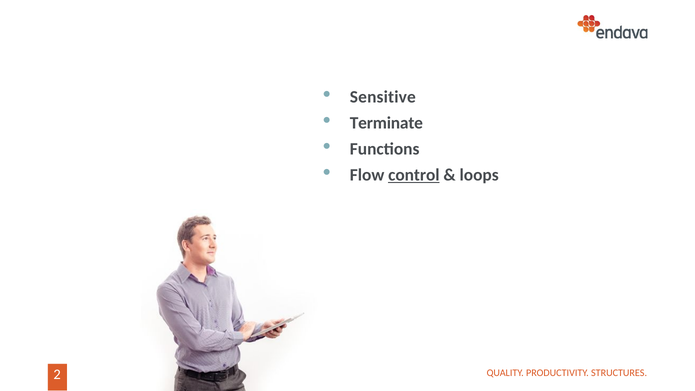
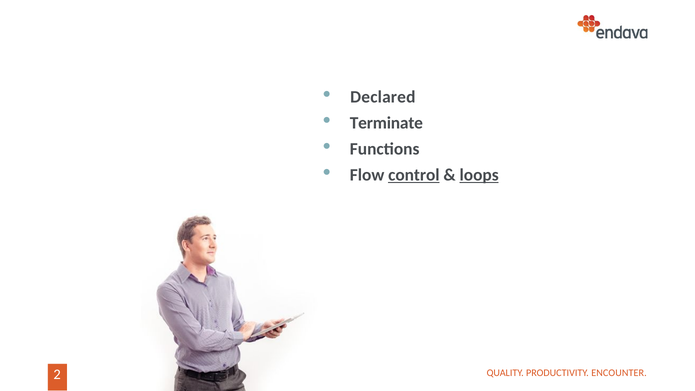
Sensitive: Sensitive -> Declared
loops underline: none -> present
STRUCTURES: STRUCTURES -> ENCOUNTER
